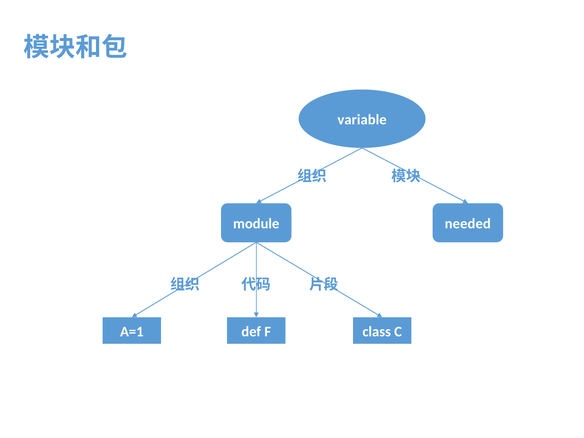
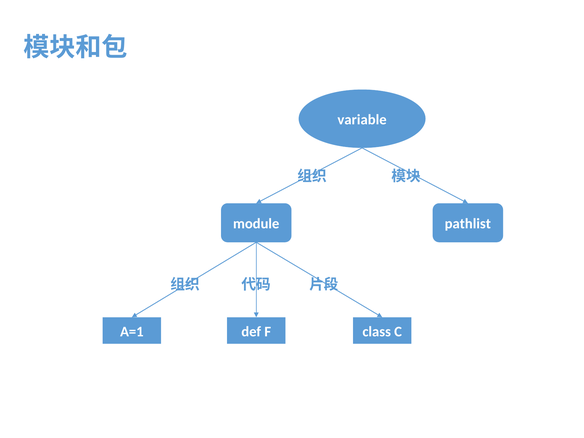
needed: needed -> pathlist
